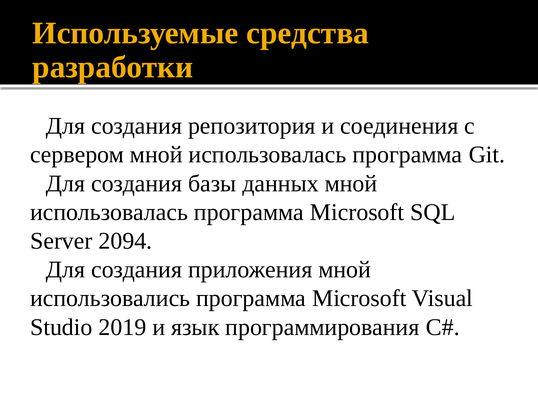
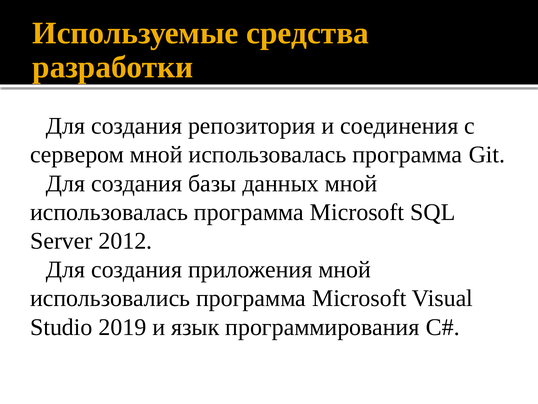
2094: 2094 -> 2012
